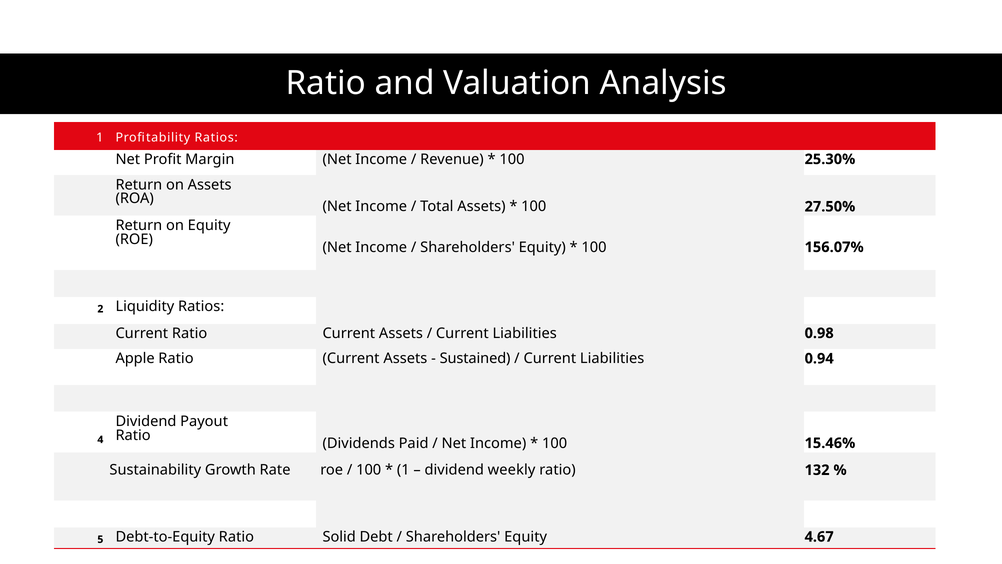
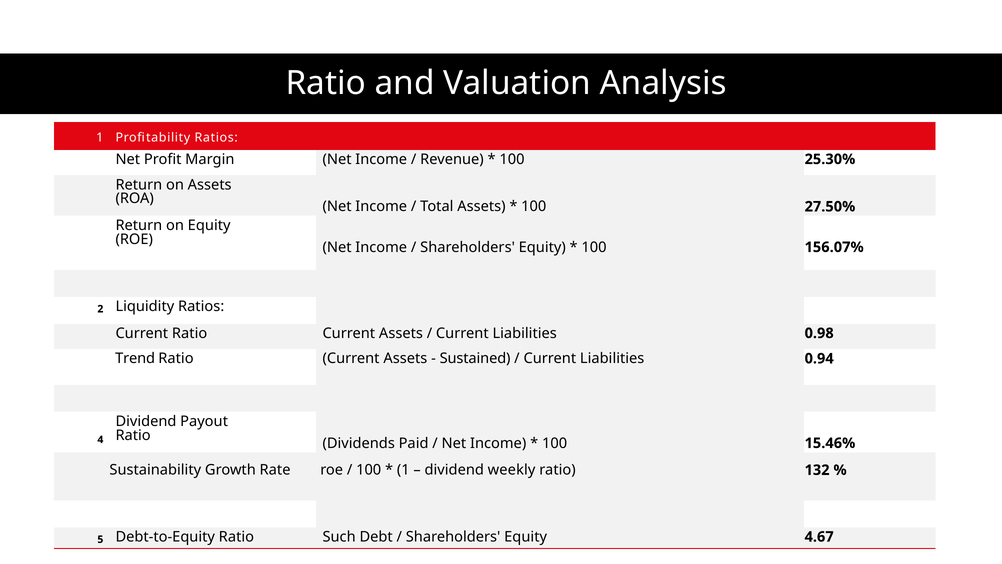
Apple: Apple -> Trend
Solid: Solid -> Such
